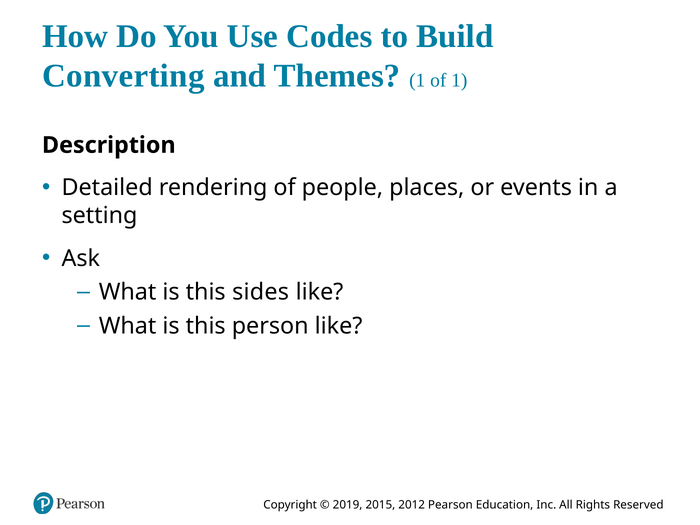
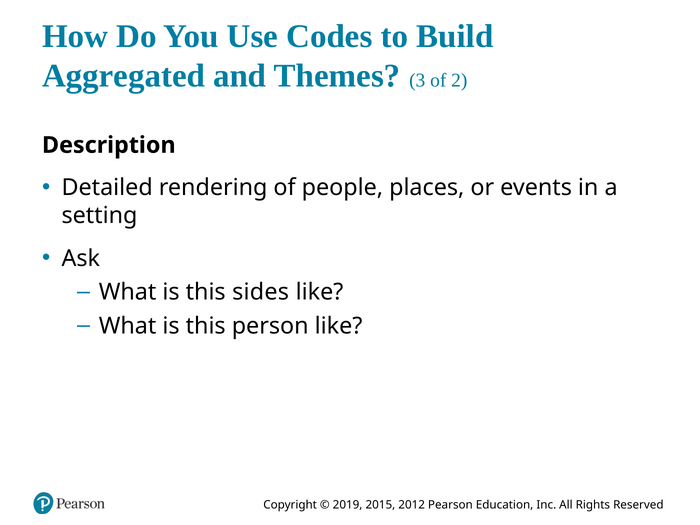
Converting: Converting -> Aggregated
Themes 1: 1 -> 3
of 1: 1 -> 2
